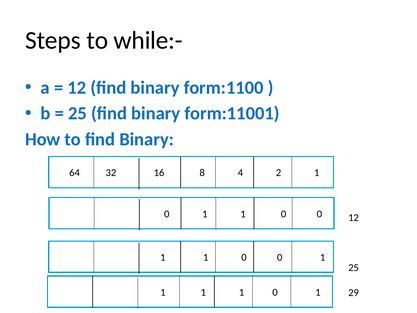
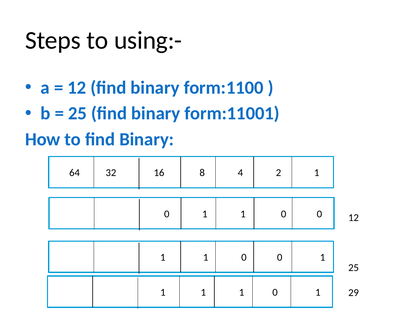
while:-: while:- -> using:-
